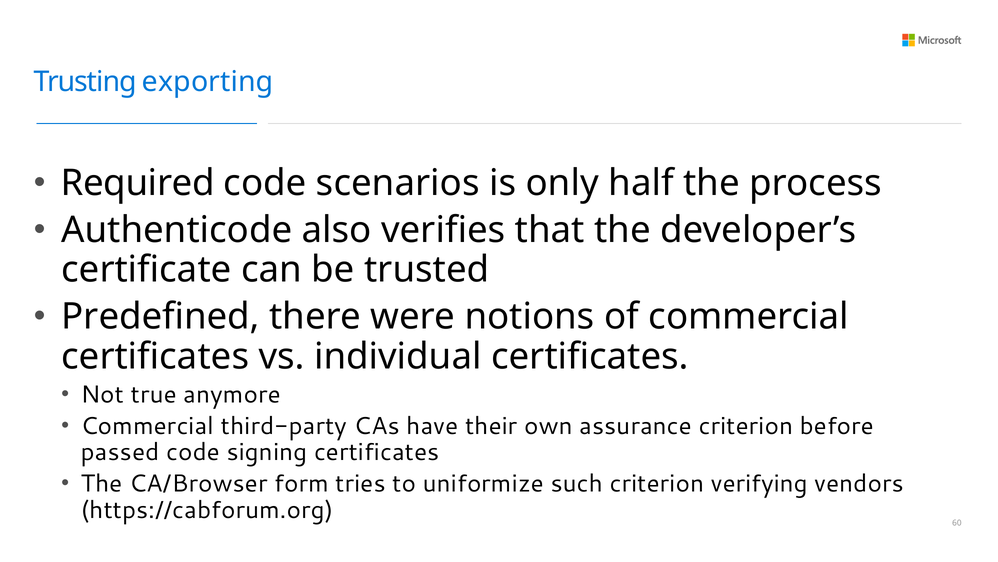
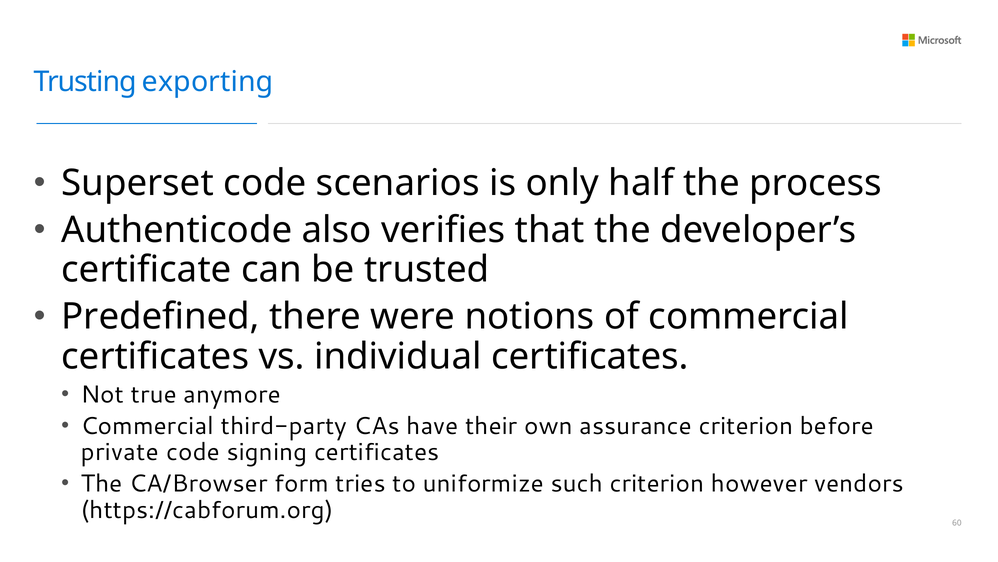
Required: Required -> Superset
passed: passed -> private
verifying: verifying -> however
